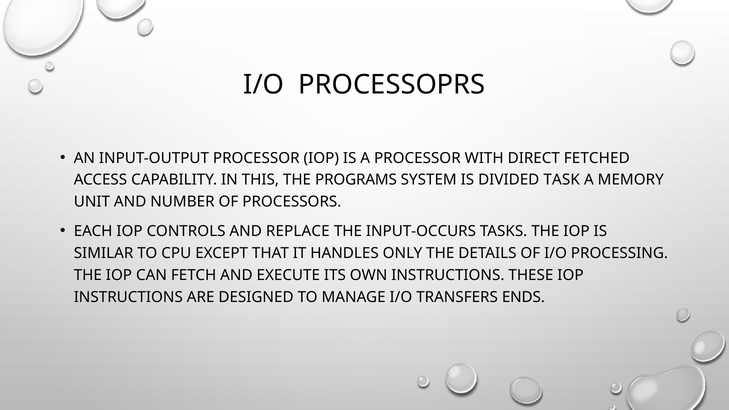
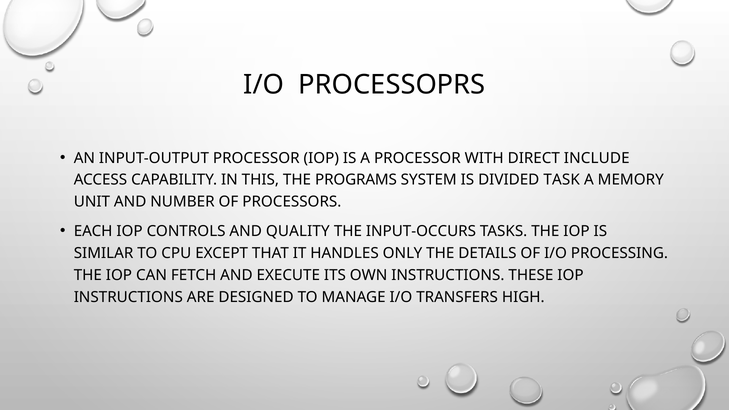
FETCHED: FETCHED -> INCLUDE
REPLACE: REPLACE -> QUALITY
ENDS: ENDS -> HIGH
